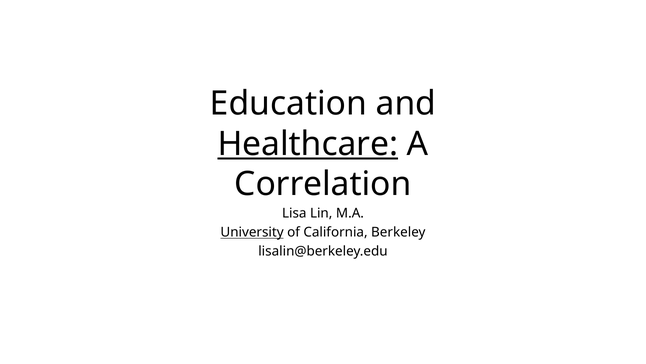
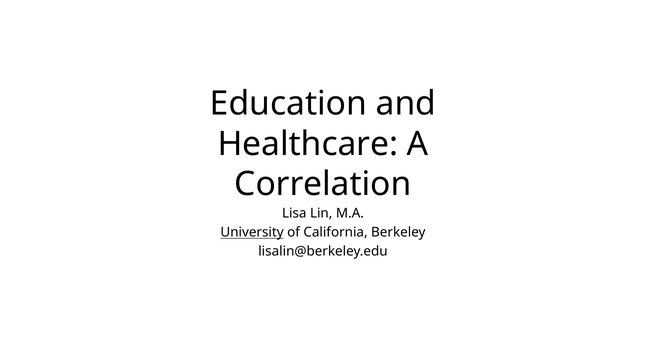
Healthcare underline: present -> none
